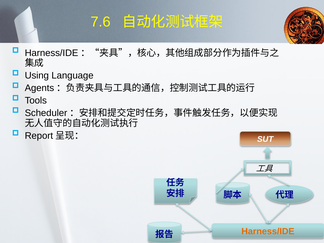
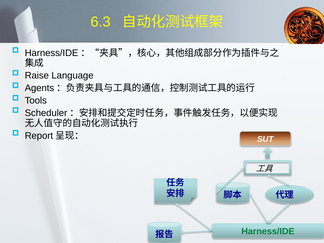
7.6: 7.6 -> 6.3
Using: Using -> Raise
Harness/IDE colour: orange -> green
